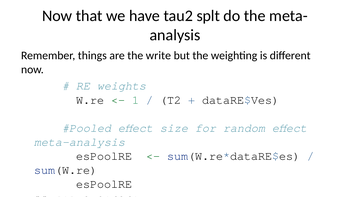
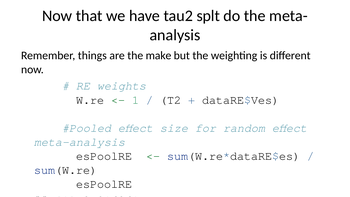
write: write -> make
